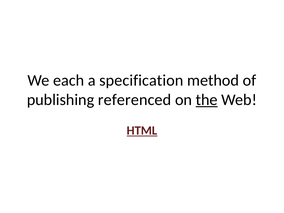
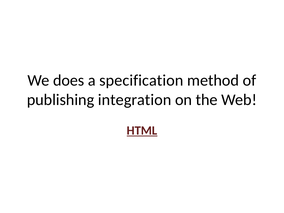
each: each -> does
referenced: referenced -> integration
the underline: present -> none
